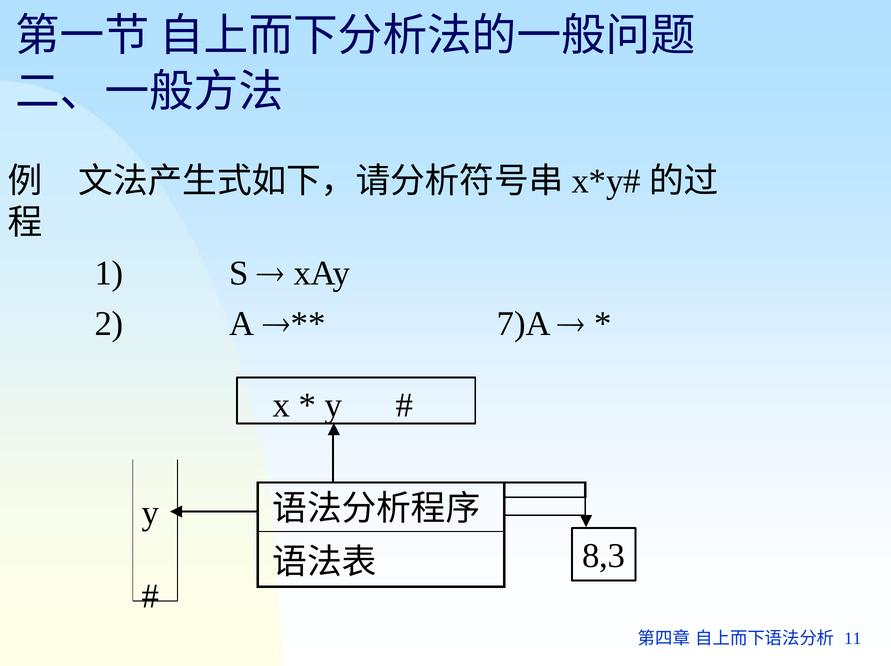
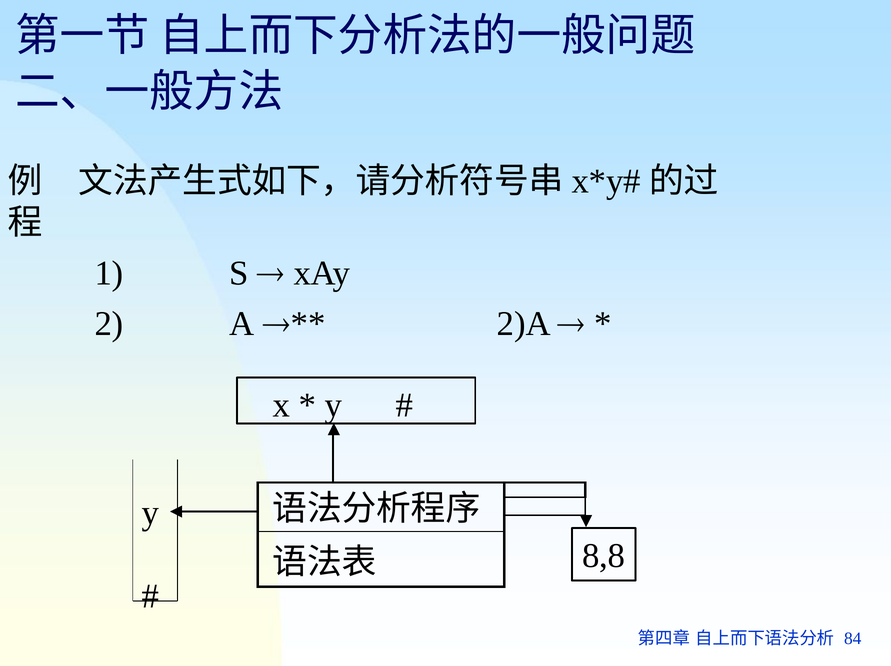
7)A: 7)A -> 2)A
8,3: 8,3 -> 8,8
11: 11 -> 84
